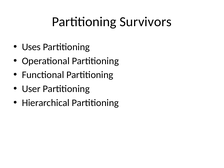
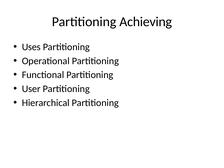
Survivors: Survivors -> Achieving
